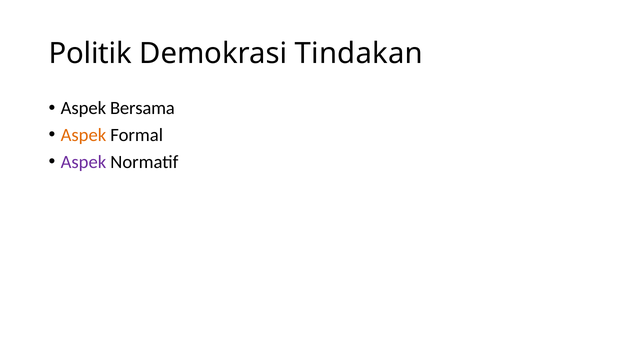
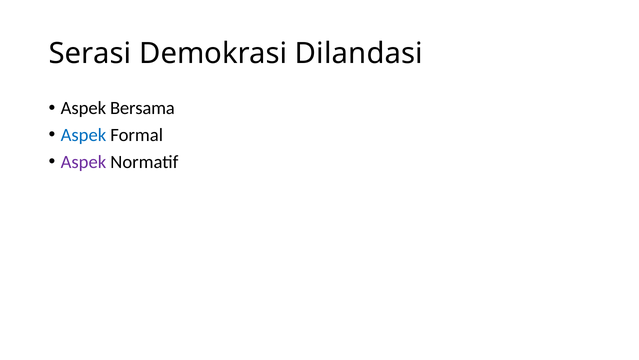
Politik: Politik -> Serasi
Tindakan: Tindakan -> Dilandasi
Aspek at (83, 135) colour: orange -> blue
